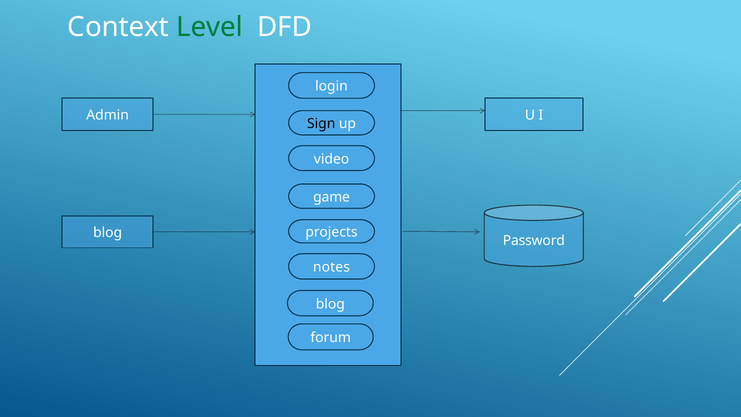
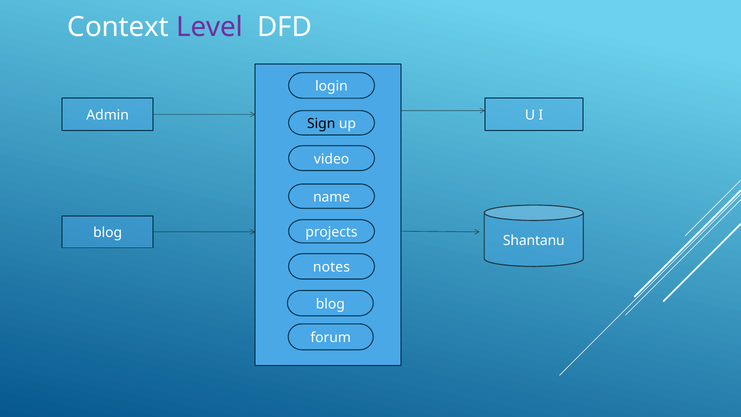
Level colour: green -> purple
game: game -> name
Password: Password -> Shantanu
